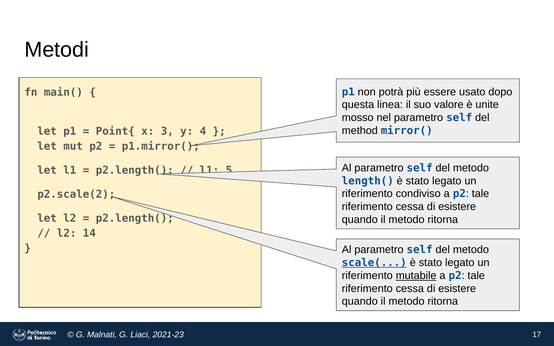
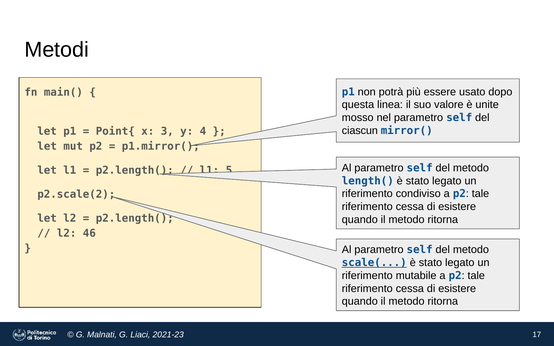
method: method -> ciascun
14: 14 -> 46
mutabile underline: present -> none
